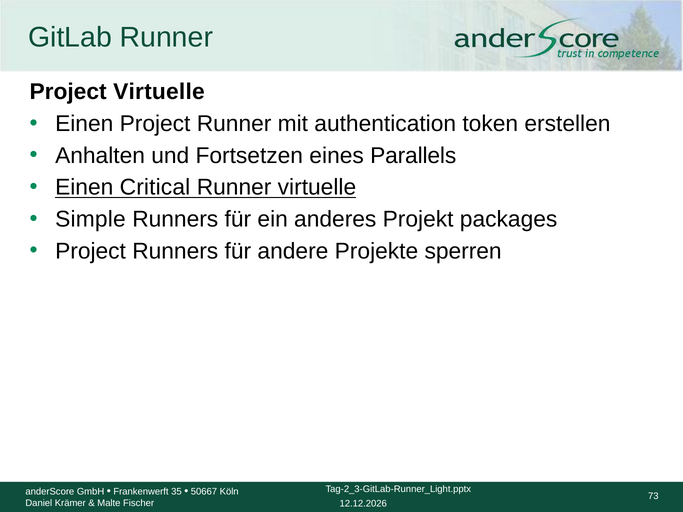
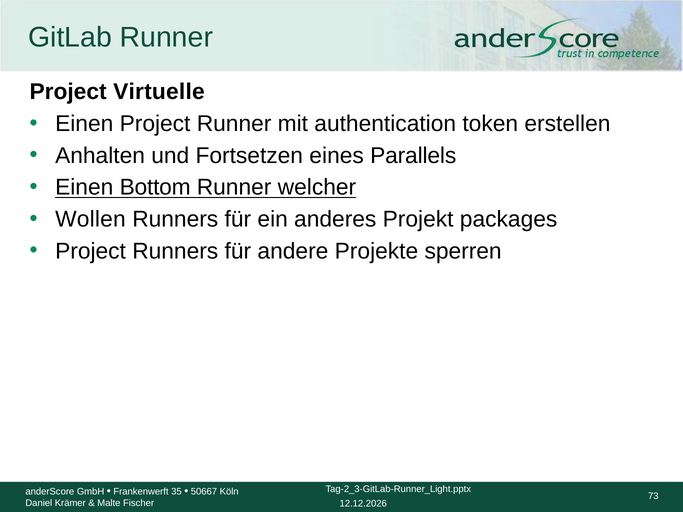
Critical: Critical -> Bottom
Runner virtuelle: virtuelle -> welcher
Simple: Simple -> Wollen
